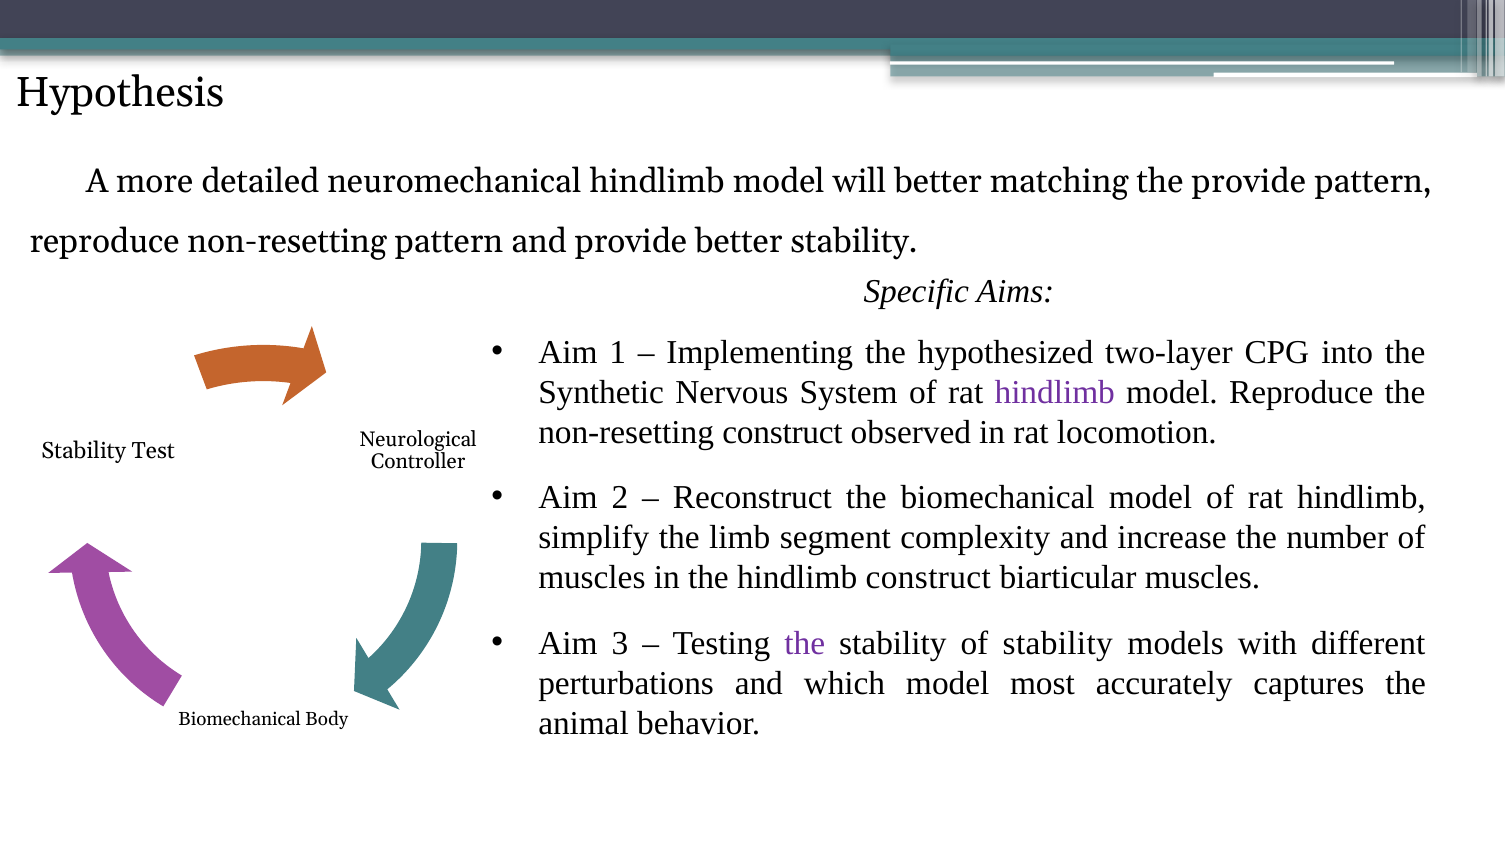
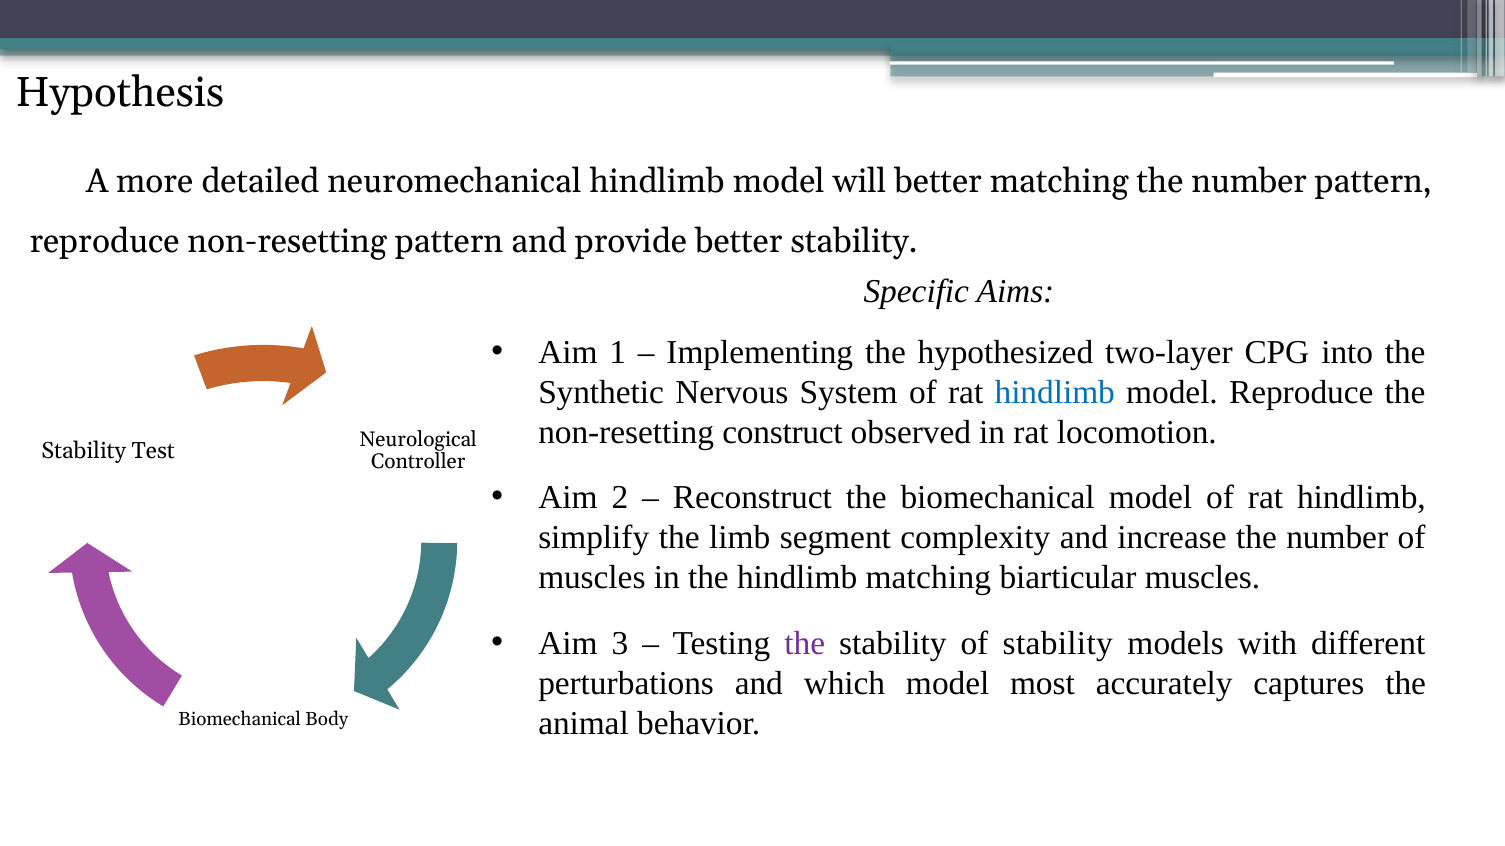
matching the provide: provide -> number
hindlimb at (1055, 393) colour: purple -> blue
hindlimb construct: construct -> matching
